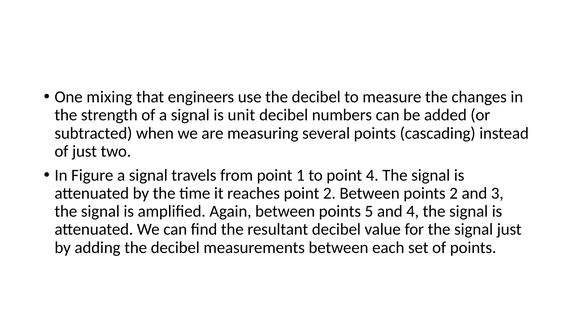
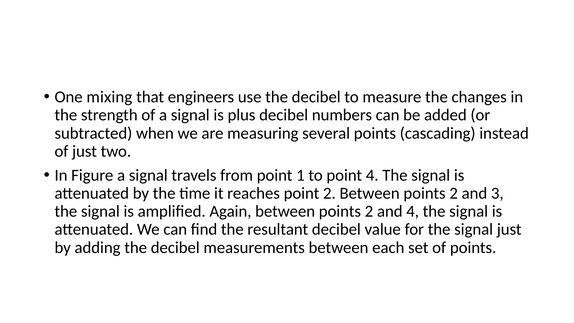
unit: unit -> plus
Again between points 5: 5 -> 2
